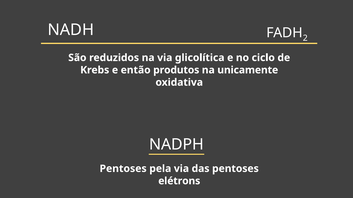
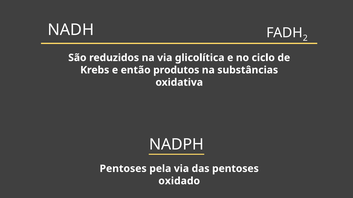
unicamente: unicamente -> substâncias
elétrons: elétrons -> oxidado
